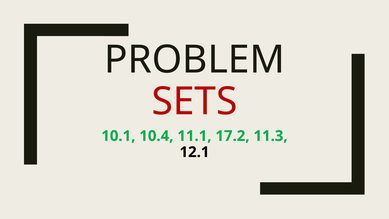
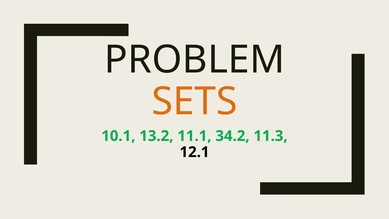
SETS colour: red -> orange
10.4: 10.4 -> 13.2
17.2: 17.2 -> 34.2
